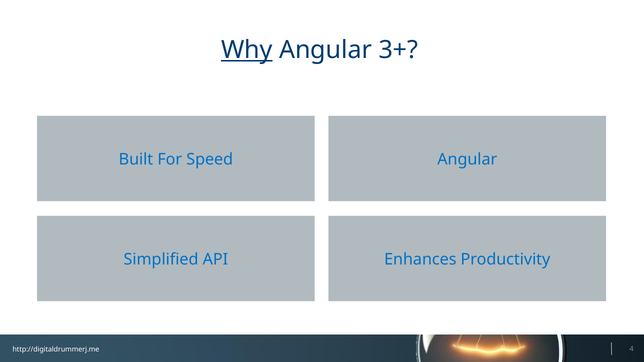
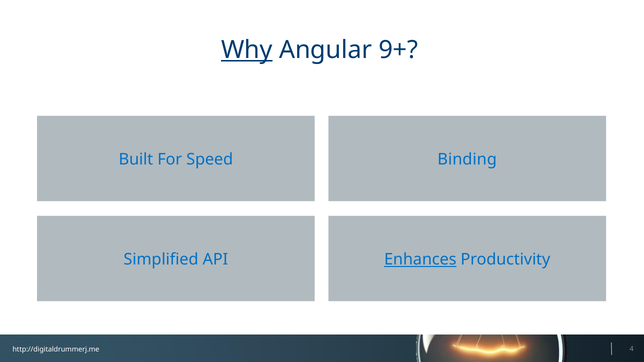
3+: 3+ -> 9+
Angular at (467, 160): Angular -> Binding
Enhances underline: none -> present
